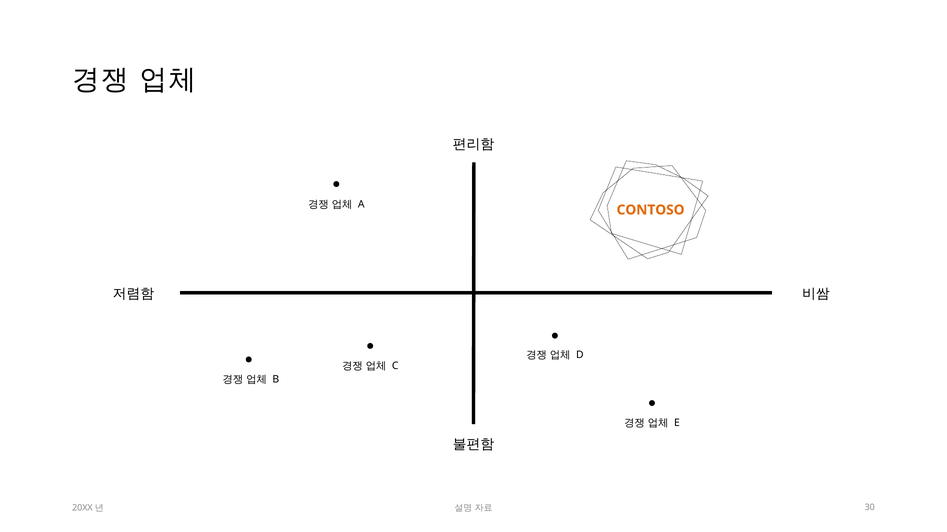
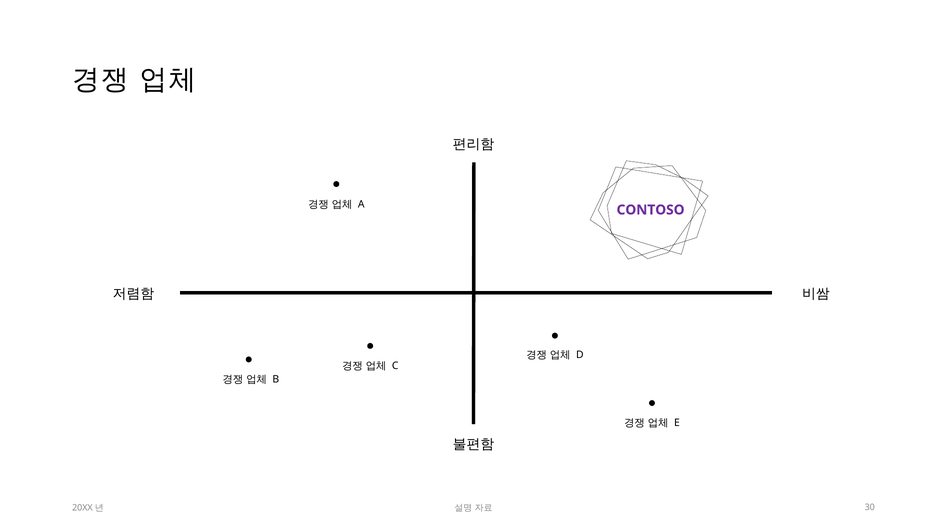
CONTOSO colour: orange -> purple
